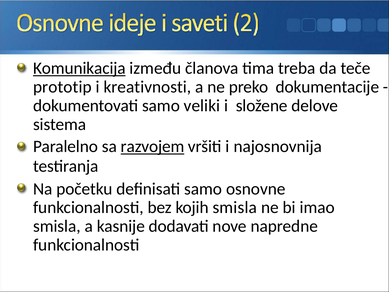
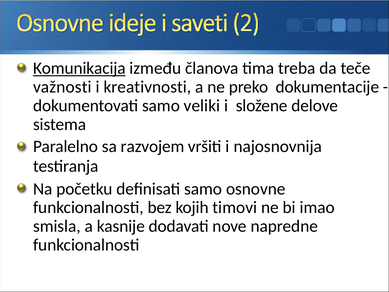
prototip: prototip -> važnosti
razvojem underline: present -> none
kojih smisla: smisla -> timovi
